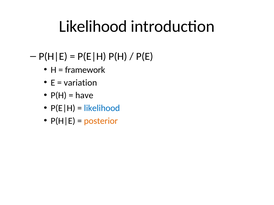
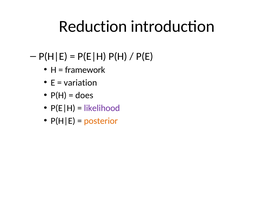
Likelihood at (93, 27): Likelihood -> Reduction
have: have -> does
likelihood at (102, 108) colour: blue -> purple
